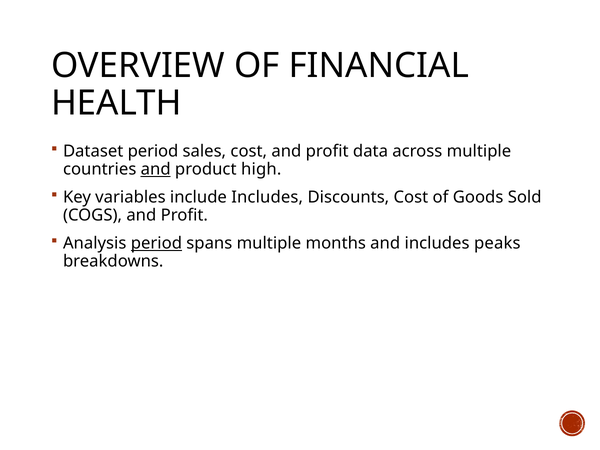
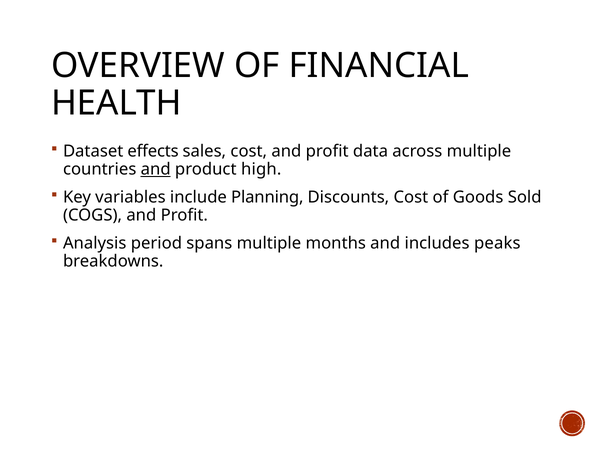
Dataset period: period -> effects
include Includes: Includes -> Planning
period at (156, 243) underline: present -> none
